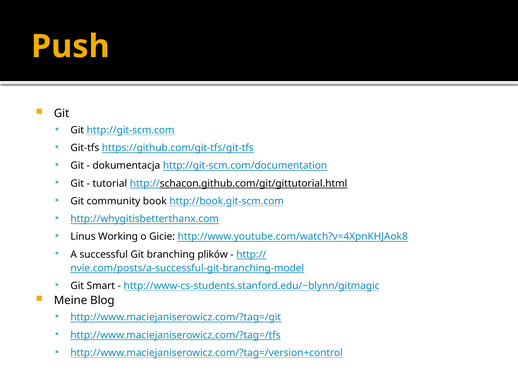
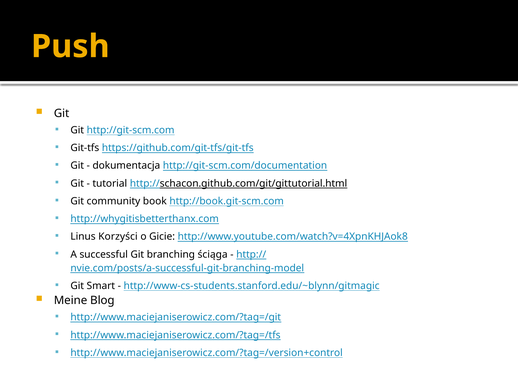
Working: Working -> Korzyści
plików: plików -> ściąga
